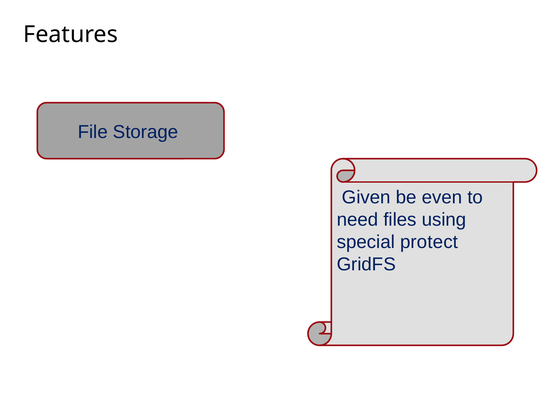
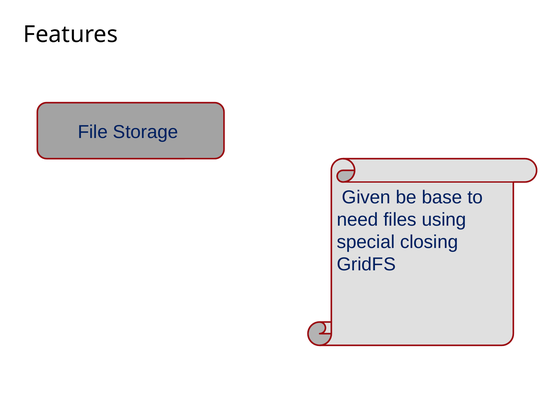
even: even -> base
protect: protect -> closing
